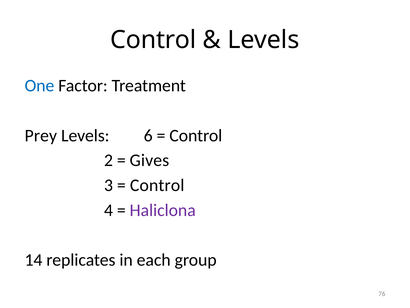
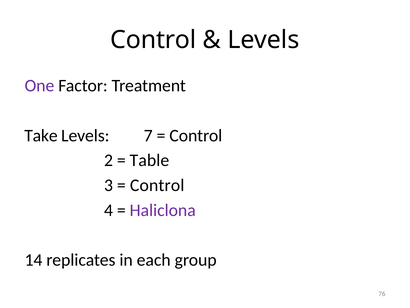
One colour: blue -> purple
Prey: Prey -> Take
6: 6 -> 7
Gives: Gives -> Table
